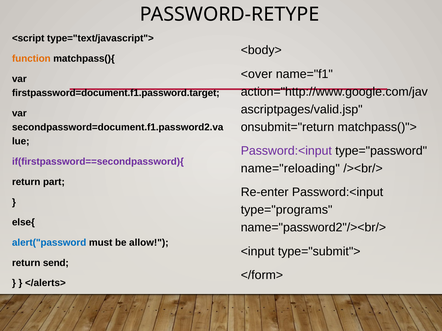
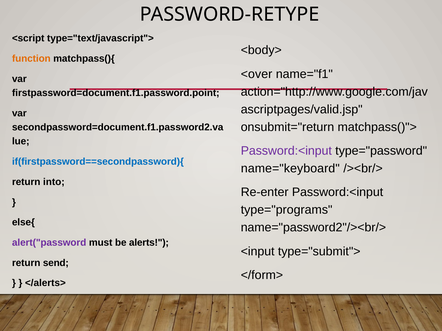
firstpassword=document.f1.password.target: firstpassword=document.f1.password.target -> firstpassword=document.f1.password.point
if(firstpassword==secondpassword){ colour: purple -> blue
name="reloading: name="reloading -> name="keyboard
part: part -> into
alert("password colour: blue -> purple
allow: allow -> alerts
